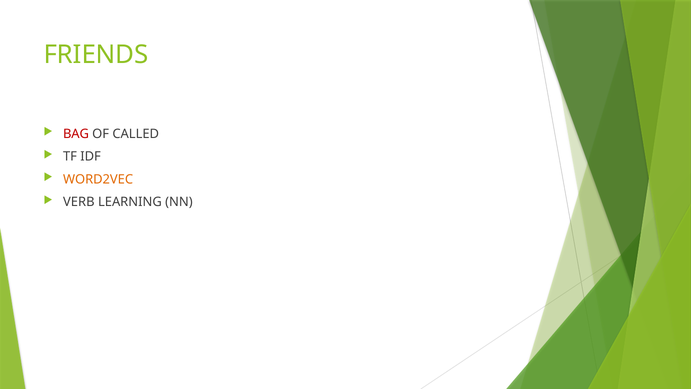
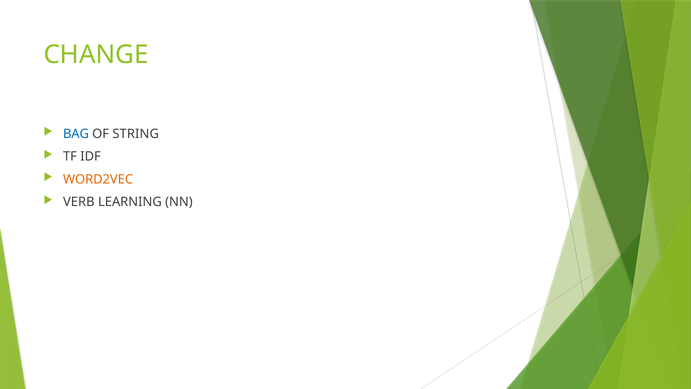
FRIENDS: FRIENDS -> CHANGE
BAG colour: red -> blue
CALLED: CALLED -> STRING
